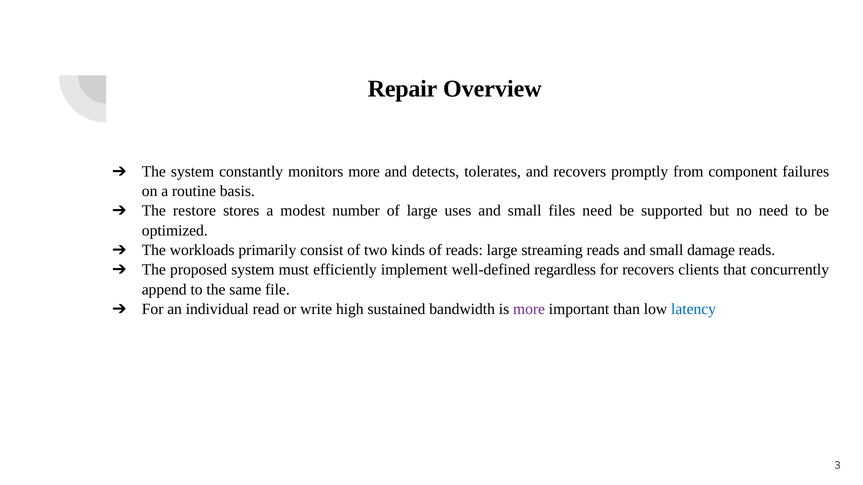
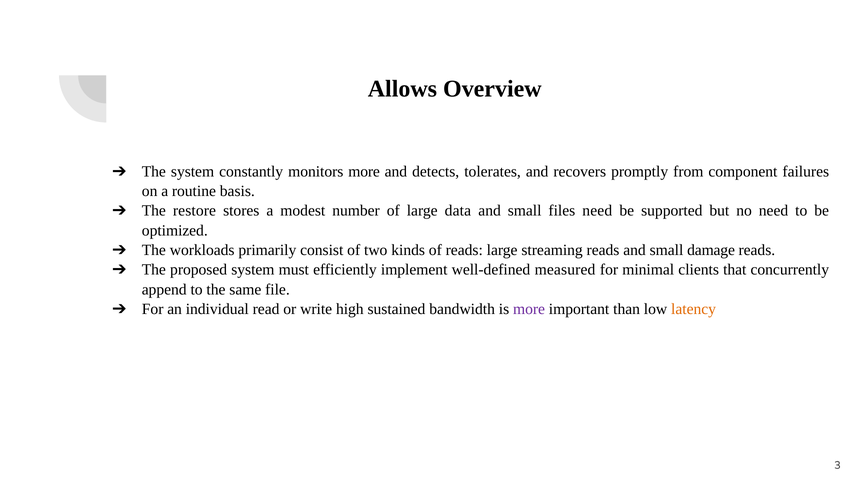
Repair: Repair -> Allows
uses: uses -> data
regardless: regardless -> measured
for recovers: recovers -> minimal
latency colour: blue -> orange
